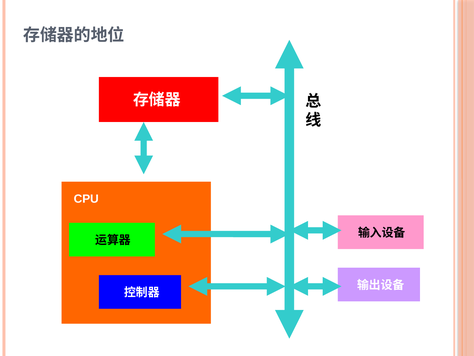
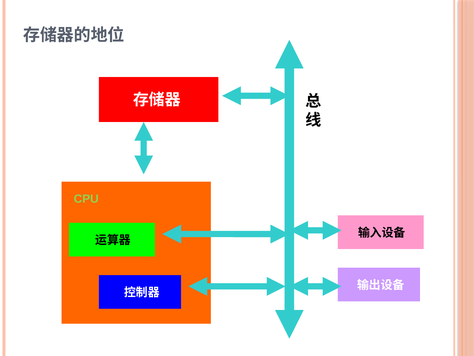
CPU colour: white -> light green
